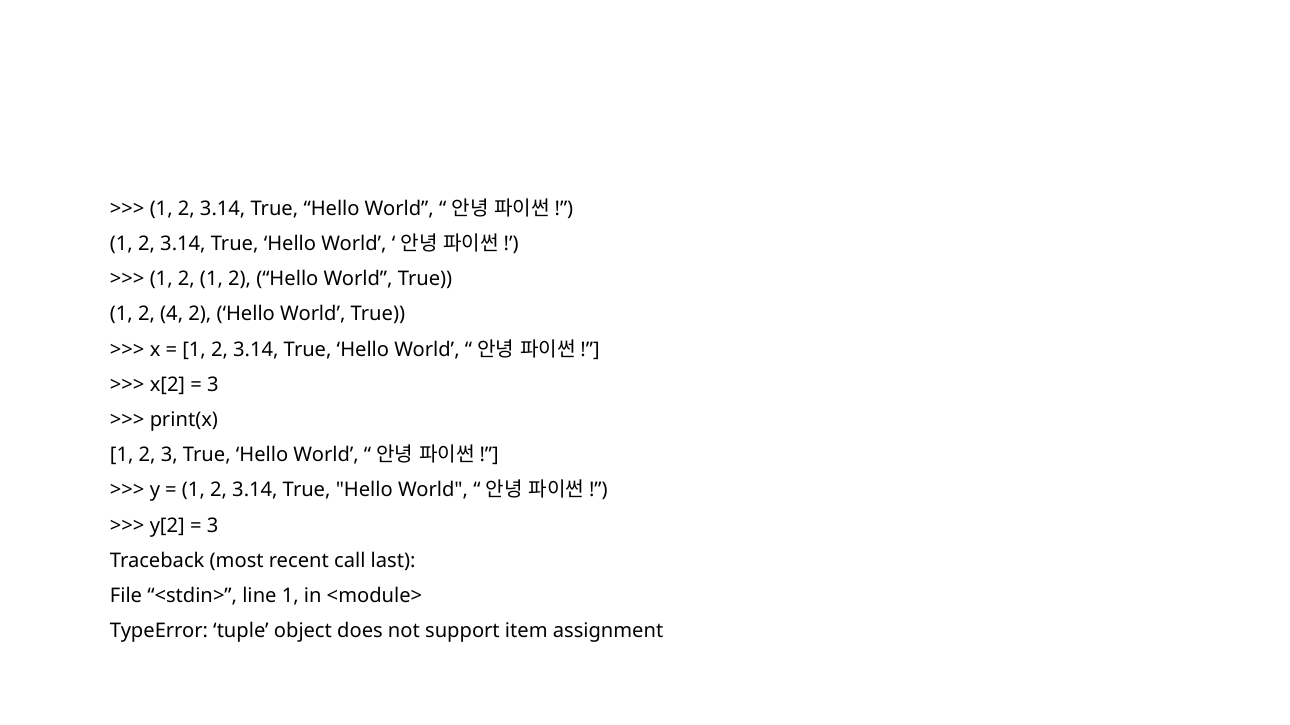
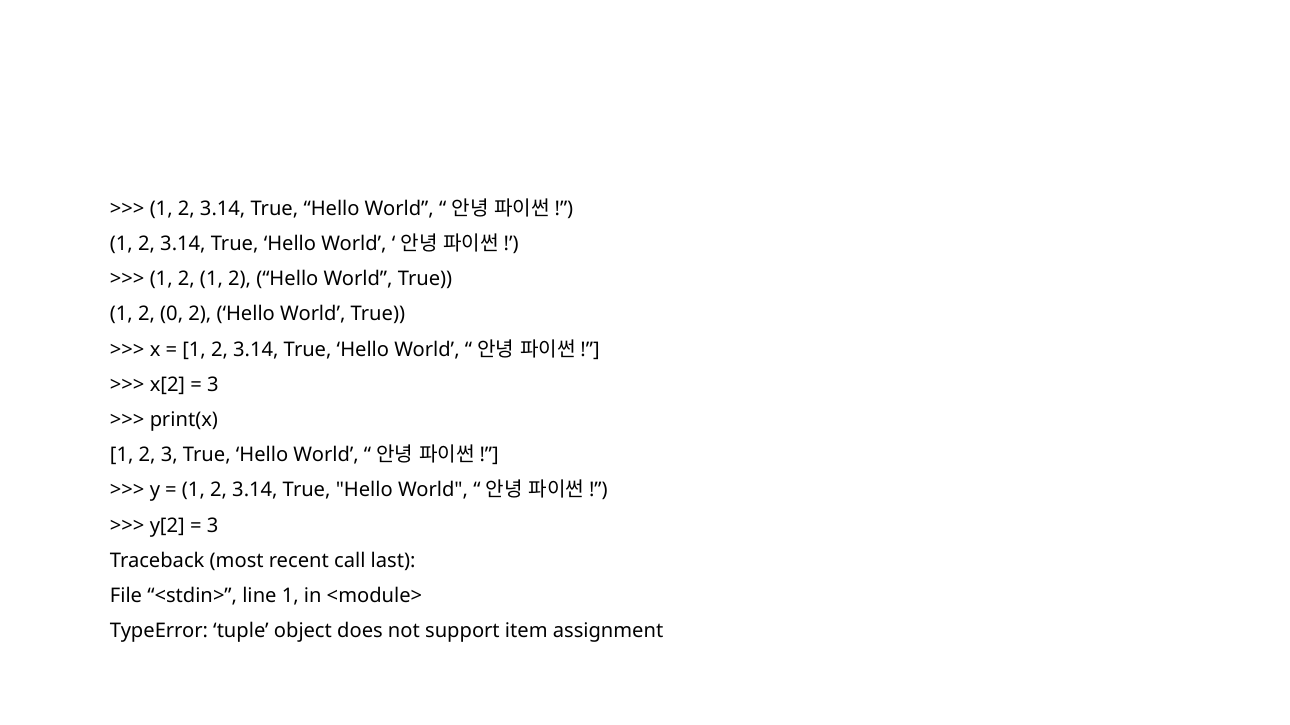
4: 4 -> 0
